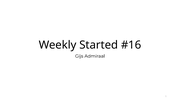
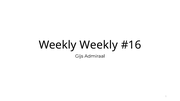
Weekly Started: Started -> Weekly
